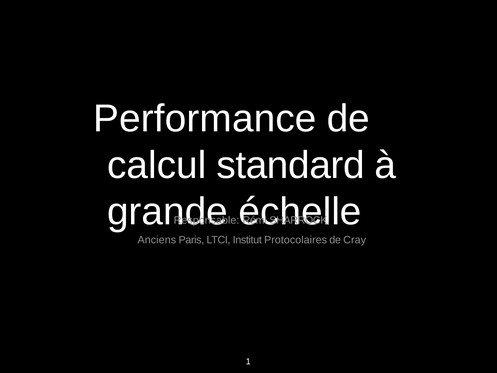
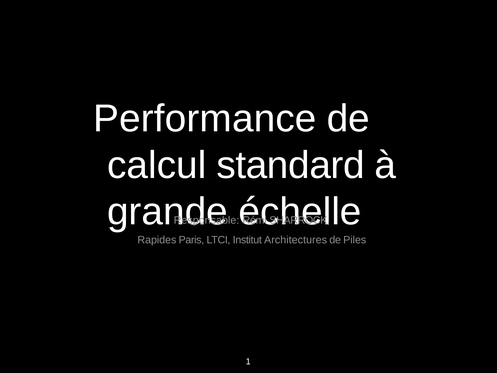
Anciens: Anciens -> Rapides
Protocolaires: Protocolaires -> Architectures
Cray: Cray -> Piles
